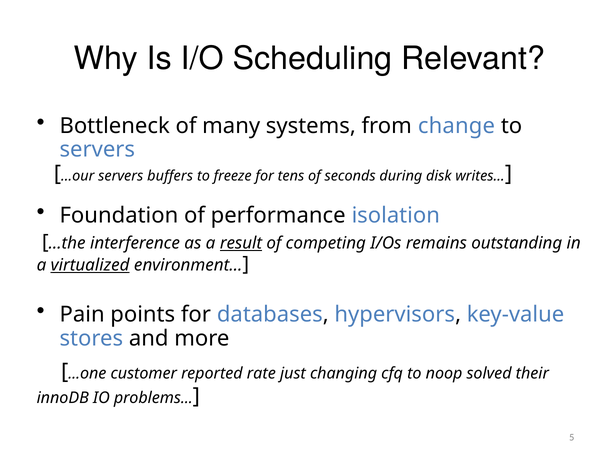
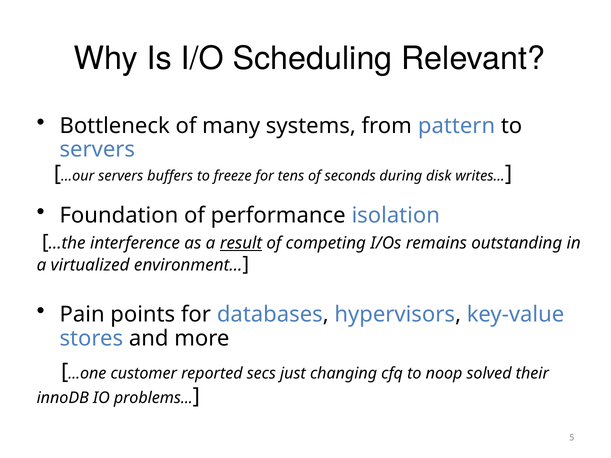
change: change -> pattern
virtualized underline: present -> none
rate: rate -> secs
